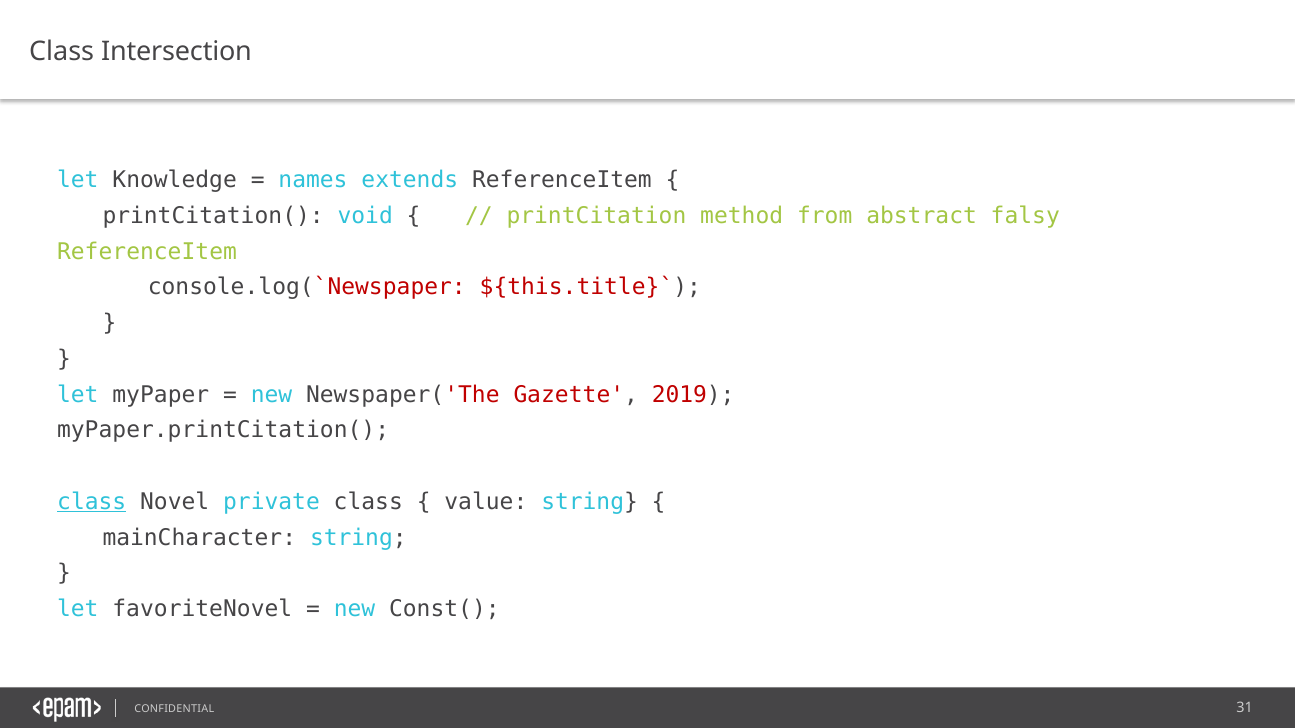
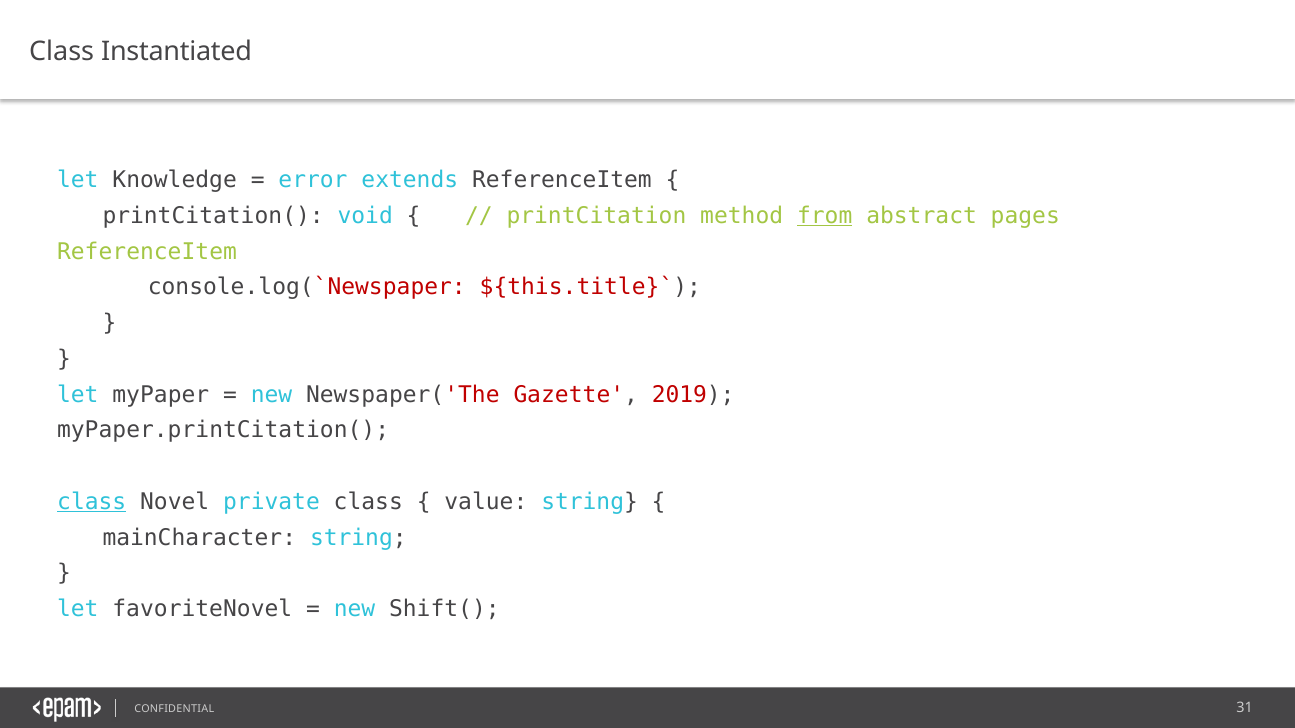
Intersection: Intersection -> Instantiated
names: names -> error
from underline: none -> present
falsy: falsy -> pages
Const(: Const( -> Shift(
